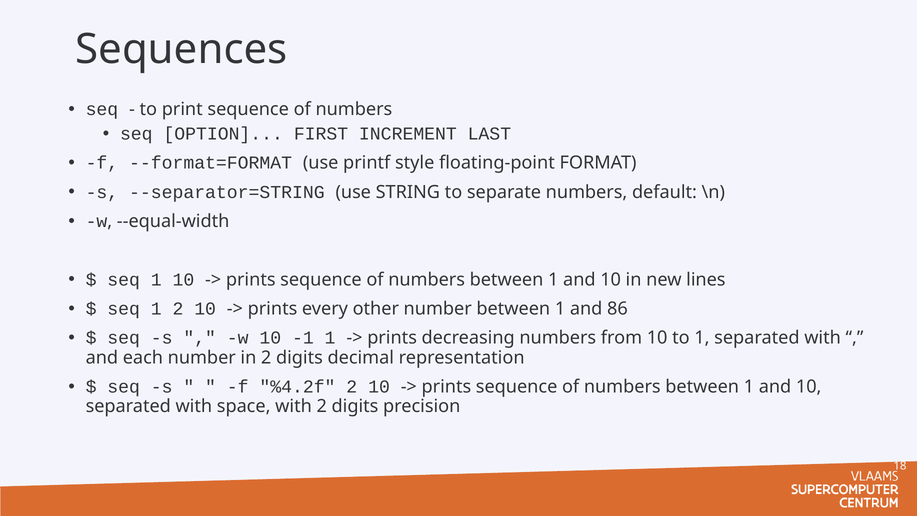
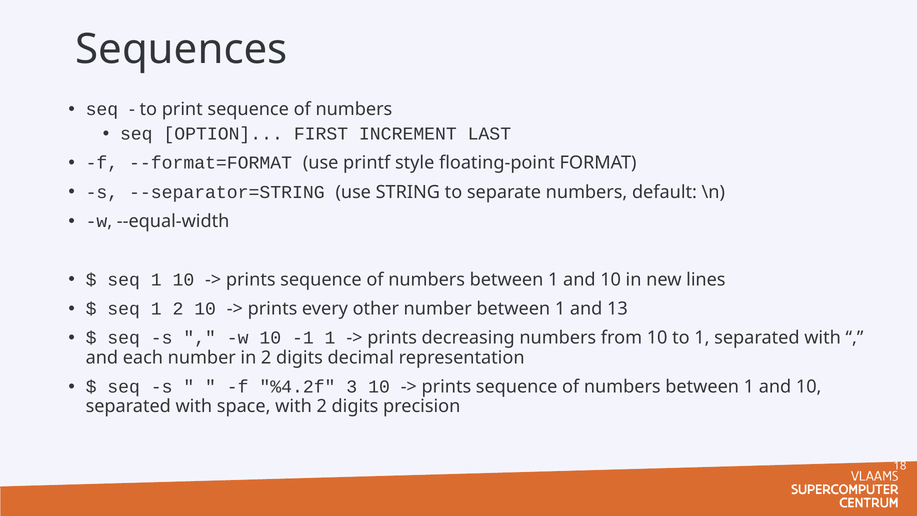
86: 86 -> 13
%4.2f 2: 2 -> 3
